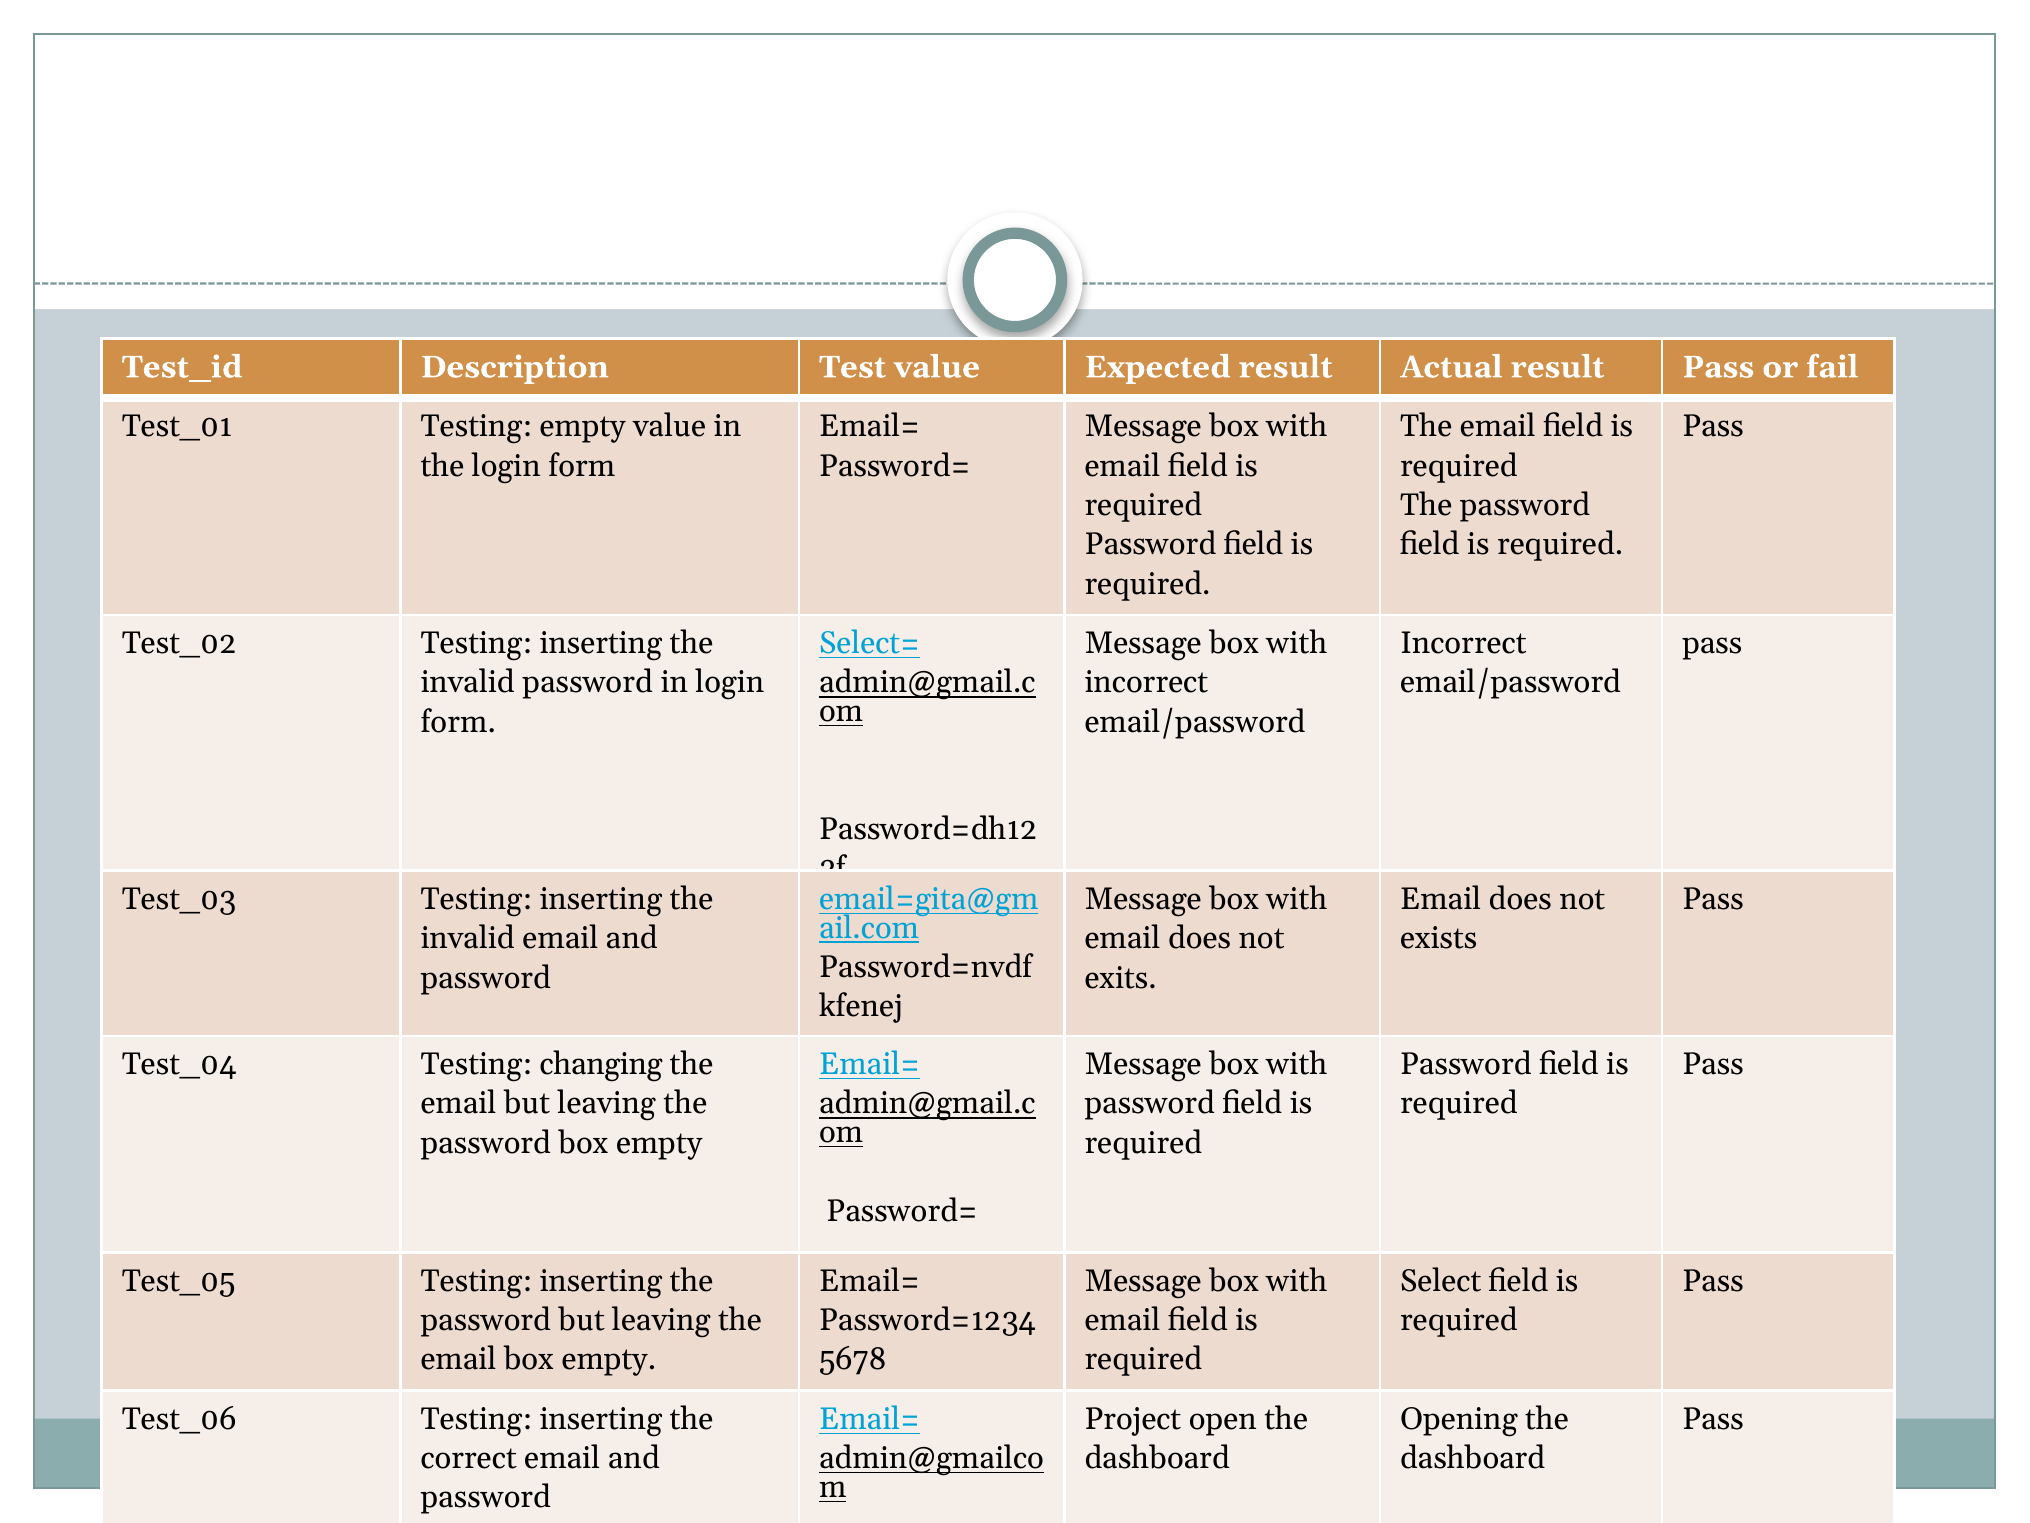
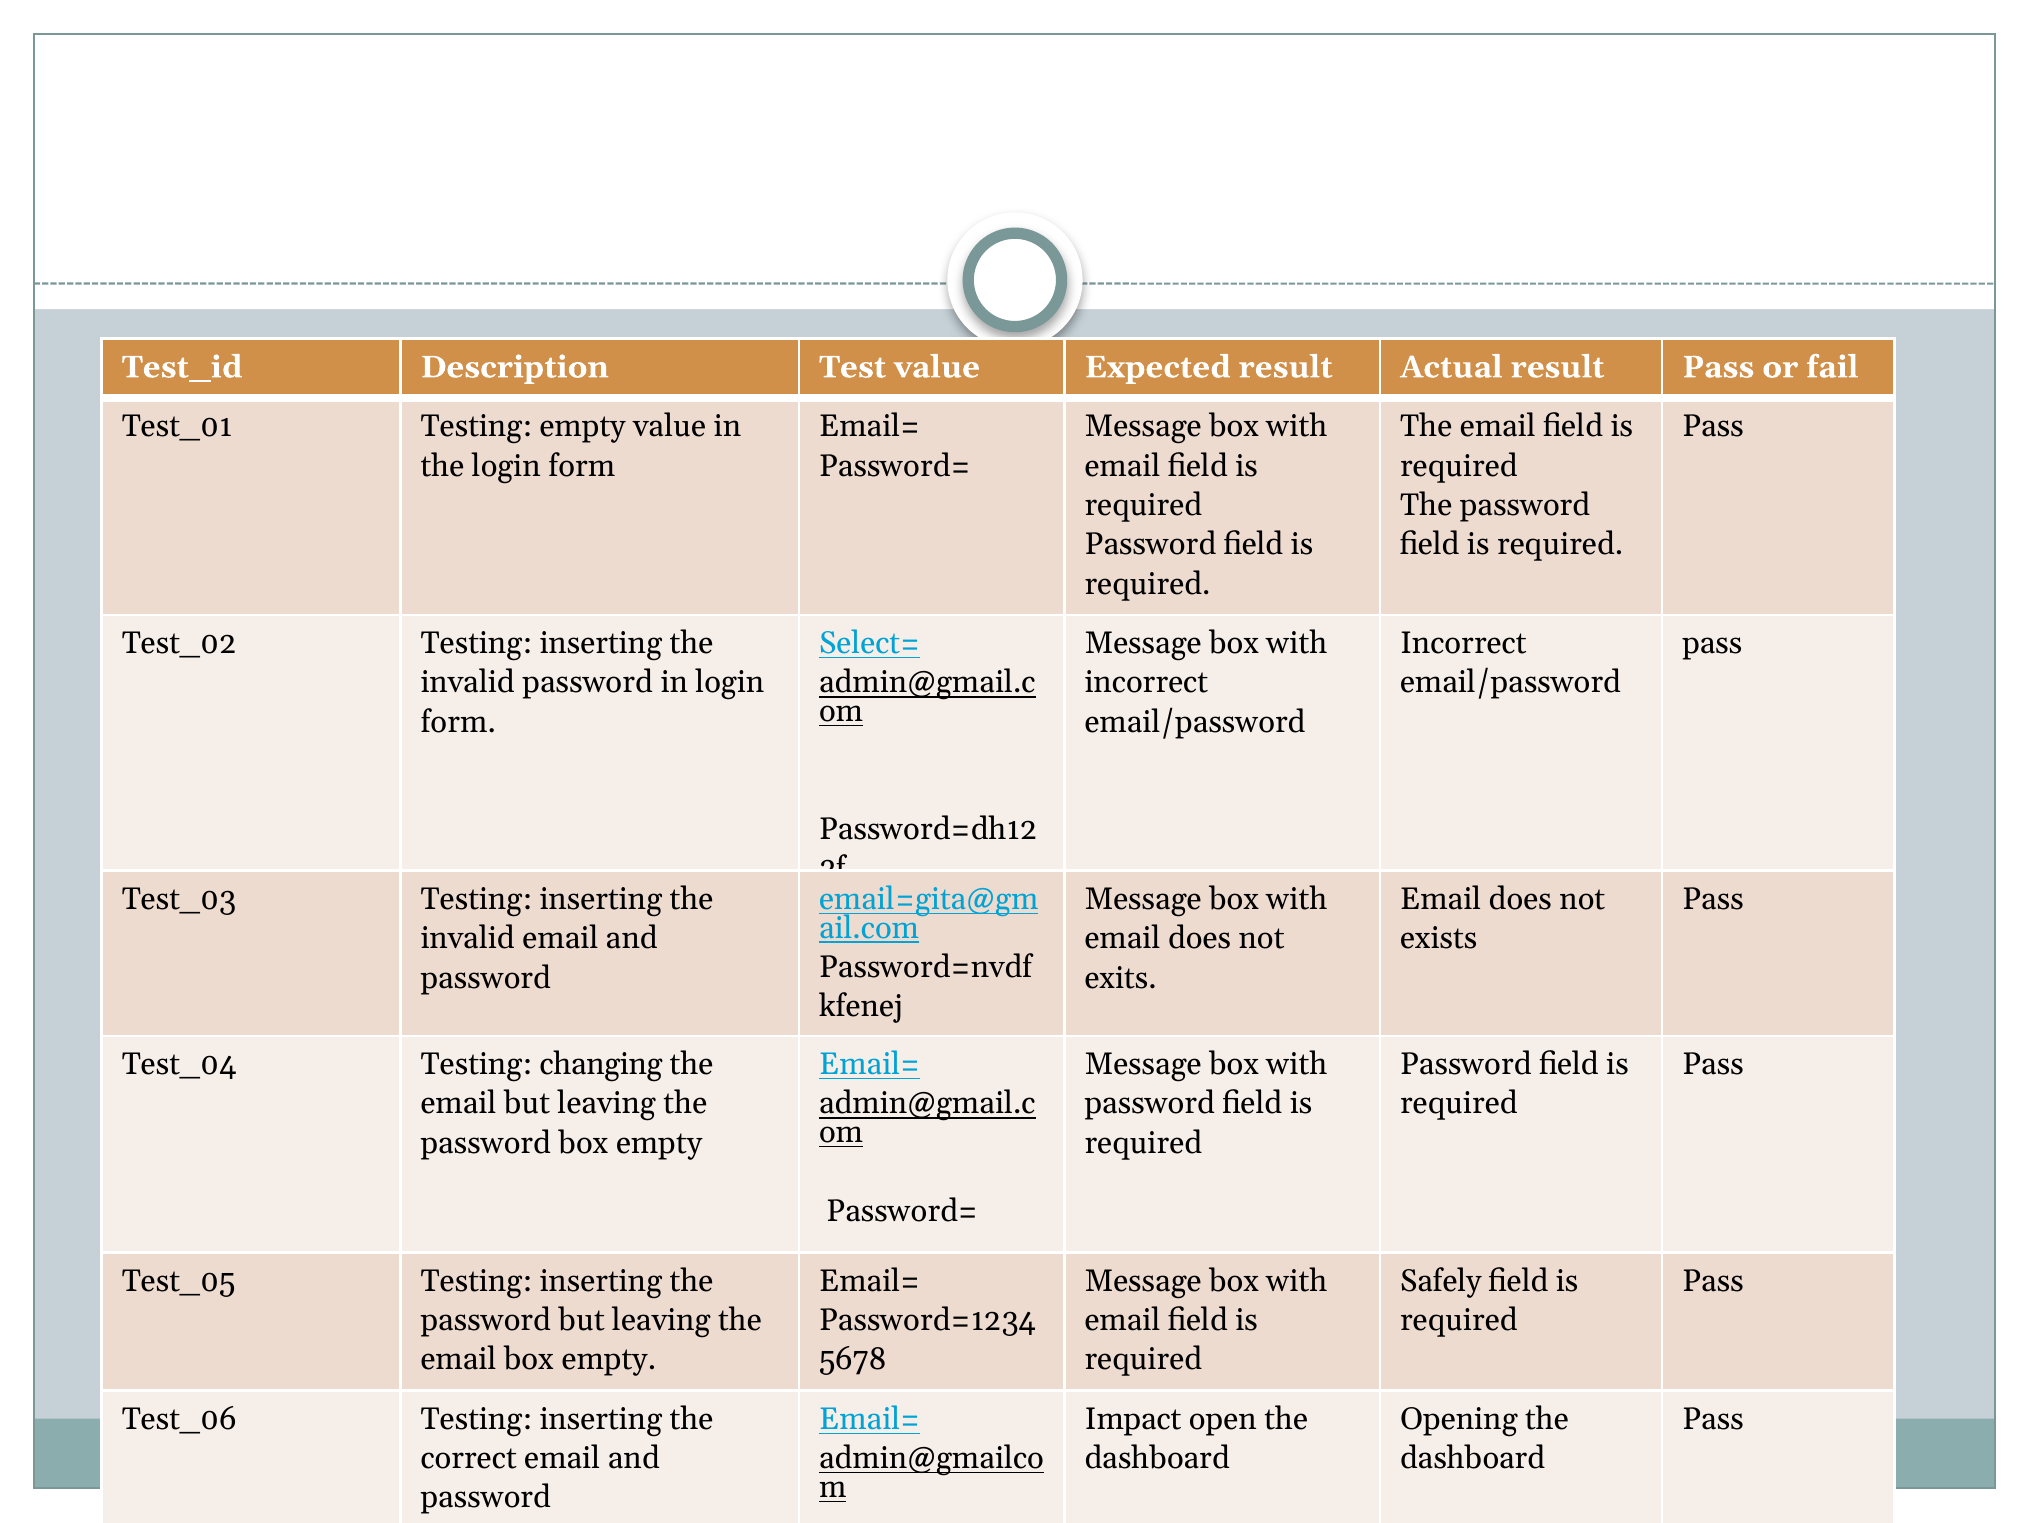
Select: Select -> Safely
Project: Project -> Impact
